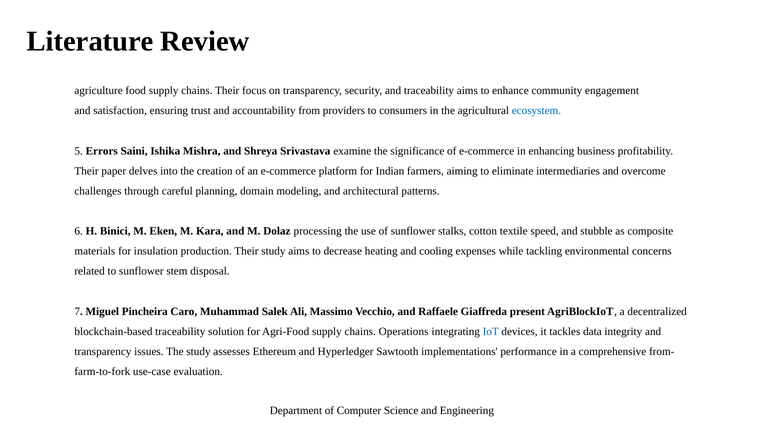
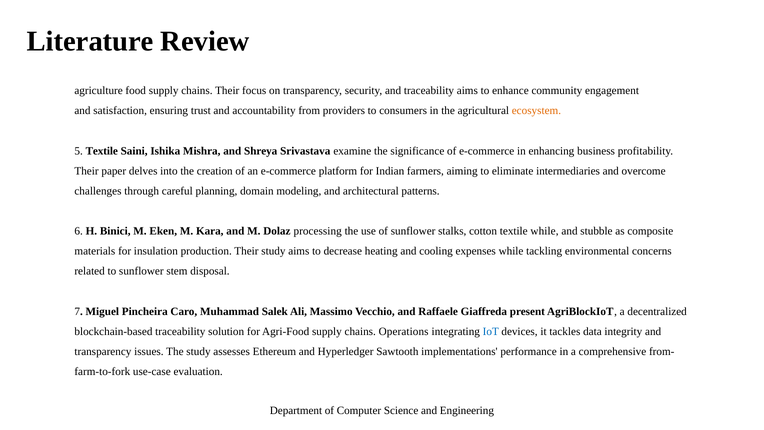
ecosystem colour: blue -> orange
5 Errors: Errors -> Textile
textile speed: speed -> while
